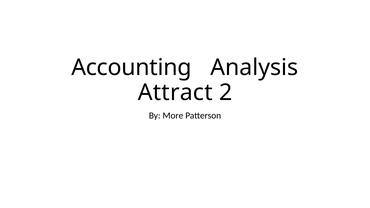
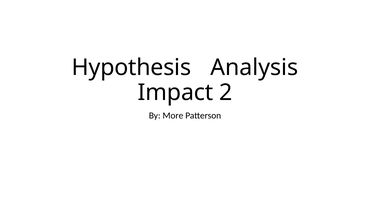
Accounting: Accounting -> Hypothesis
Attract: Attract -> Impact
